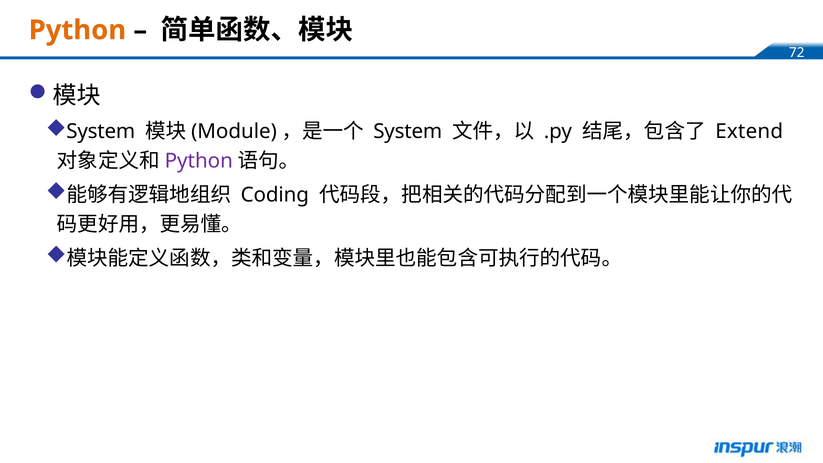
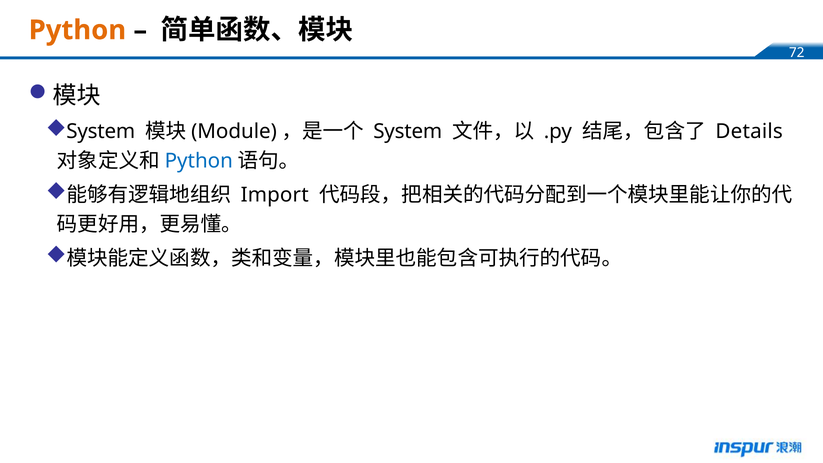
Extend: Extend -> Details
Python at (199, 161) colour: purple -> blue
Coding: Coding -> Import
